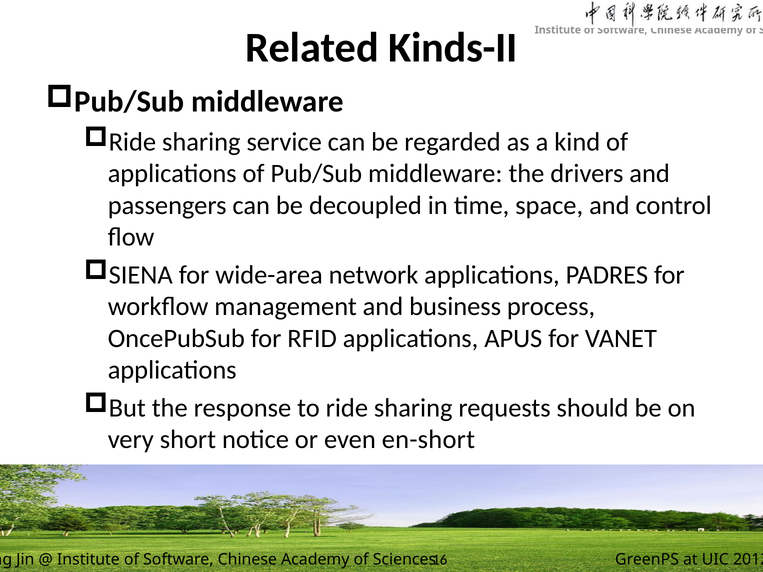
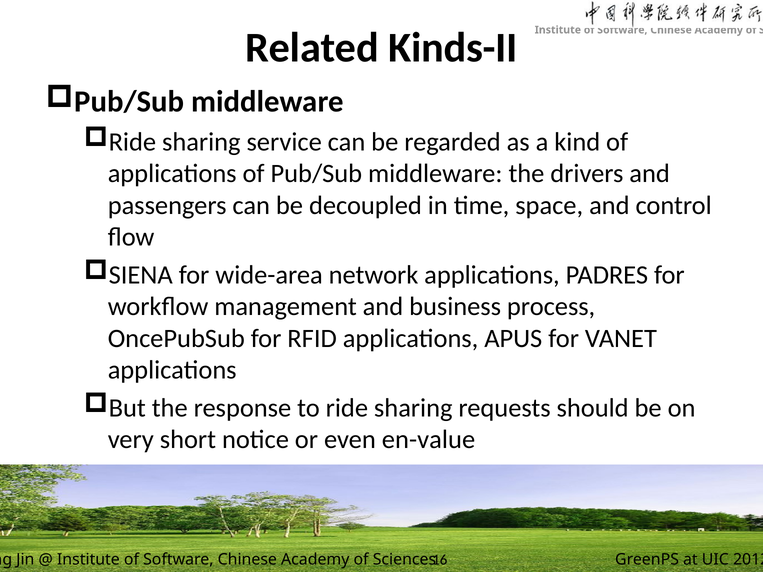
en-short: en-short -> en-value
